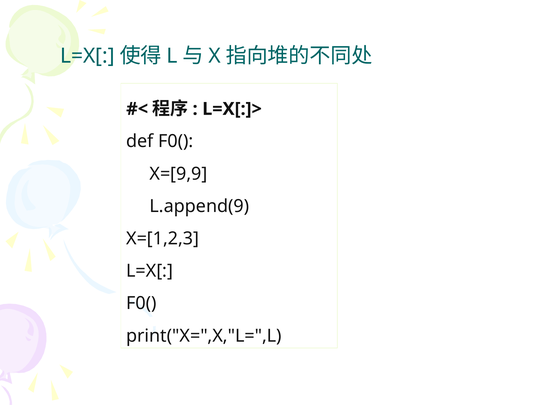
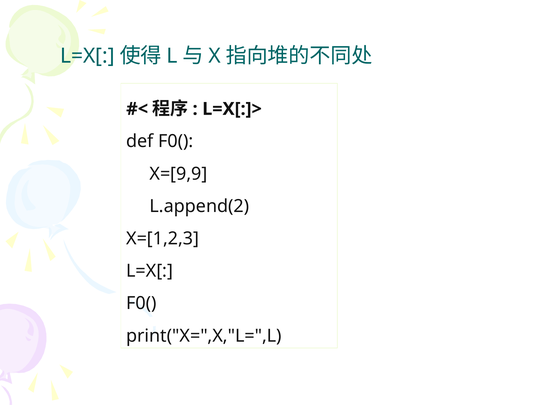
L.append(9: L.append(9 -> L.append(2
